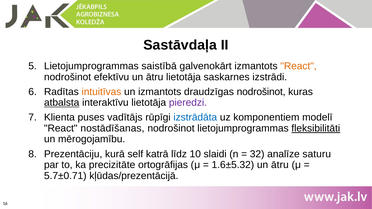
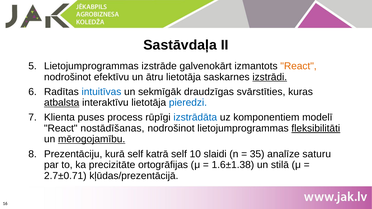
saistībā: saistībā -> izstrāde
izstrādi underline: none -> present
intuitīvas colour: orange -> blue
un izmantots: izmantots -> sekmīgāk
draudzīgas nodrošinot: nodrošinot -> svārstīties
pieredzi colour: purple -> blue
vadītājs: vadītājs -> process
mērogojamību underline: none -> present
katrā līdz: līdz -> self
32: 32 -> 35
1.6±5.32: 1.6±5.32 -> 1.6±1.38
ātru at (280, 165): ātru -> stilā
5.7±0.71: 5.7±0.71 -> 2.7±0.71
